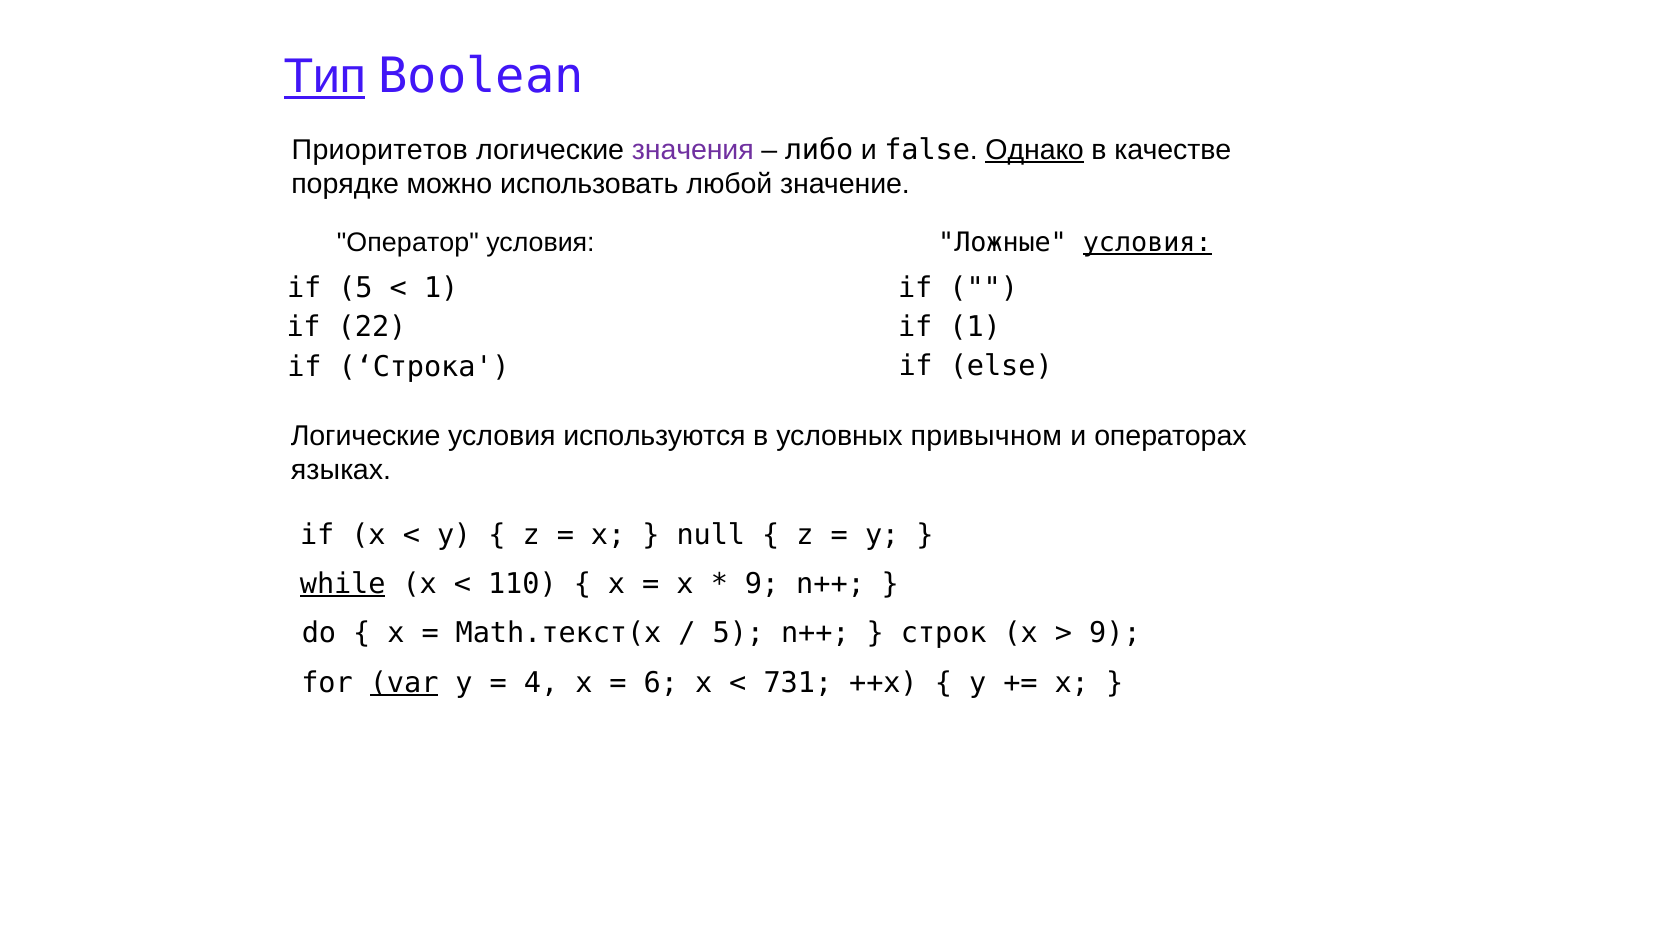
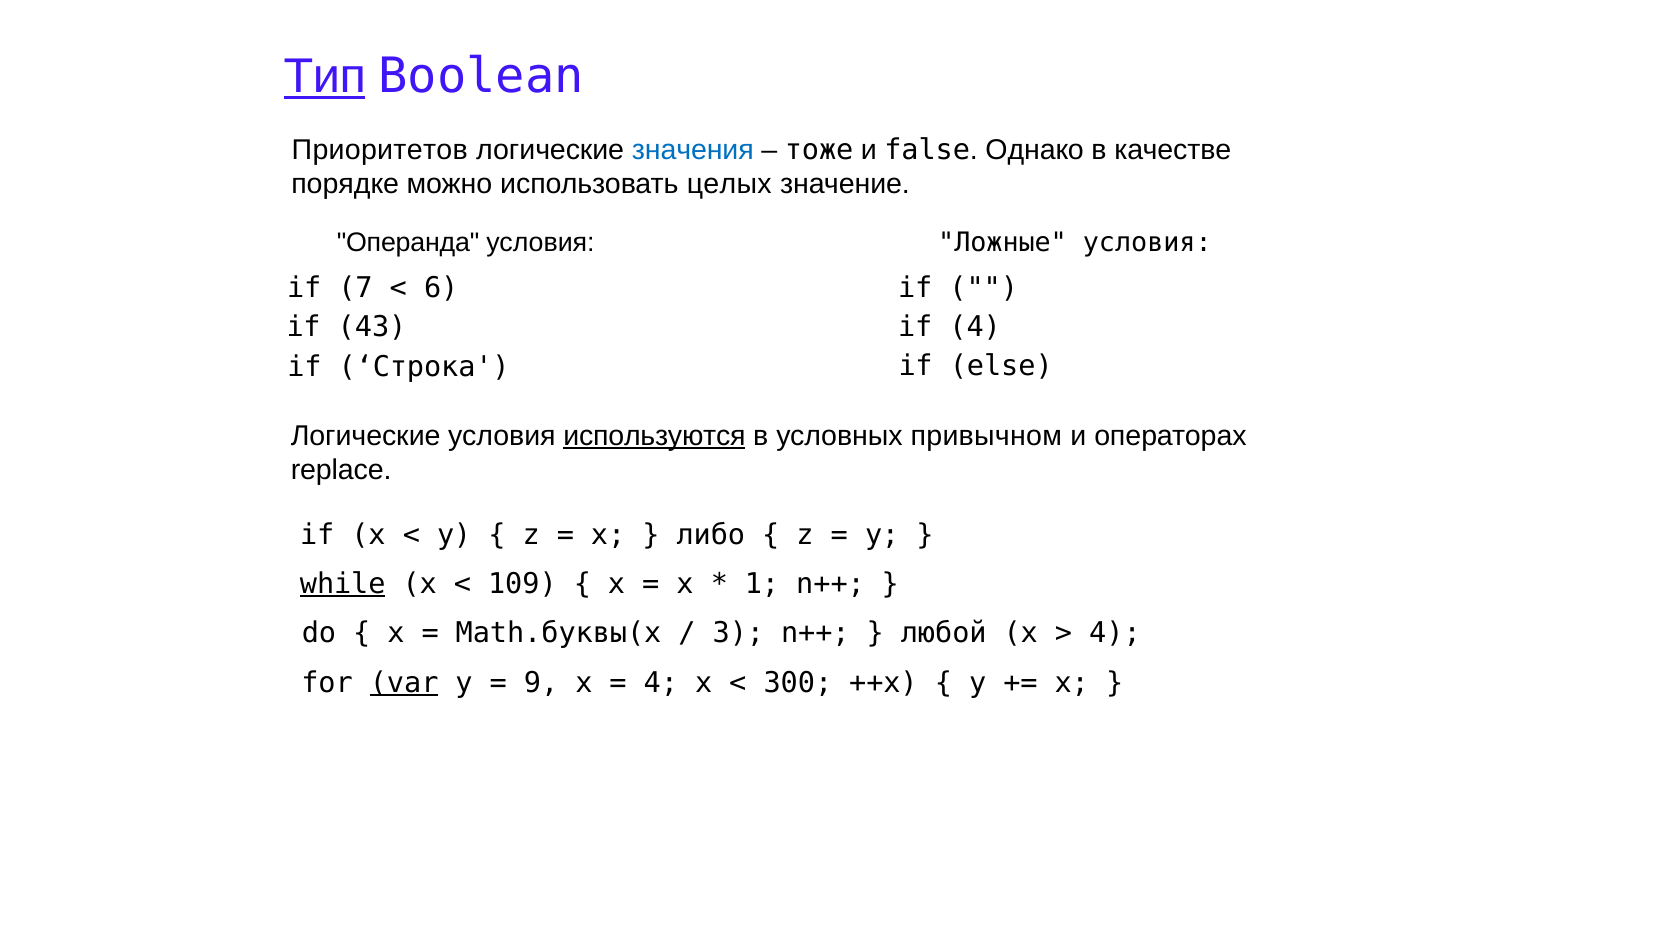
значения colour: purple -> blue
либо: либо -> тоже
Однако underline: present -> none
любой: любой -> целых
Оператор: Оператор -> Операнда
условия at (1147, 243) underline: present -> none
if 5: 5 -> 7
1 at (441, 288): 1 -> 6
if 1: 1 -> 4
22: 22 -> 43
используются underline: none -> present
языках: языках -> replace
null: null -> либо
110: 110 -> 109
9 at (762, 584): 9 -> 1
Math.текст(x: Math.текст(x -> Math.буквы(x
5 at (738, 633): 5 -> 3
строк: строк -> любой
9 at (1115, 633): 9 -> 4
4: 4 -> 9
6 at (661, 683): 6 -> 4
731: 731 -> 300
